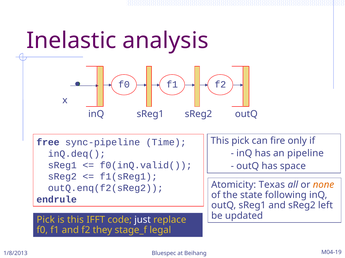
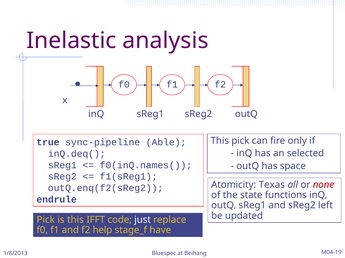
free: free -> true
Time: Time -> Able
pipeline: pipeline -> selected
f0(inQ.valid(: f0(inQ.valid( -> f0(inQ.names(
none colour: orange -> red
following: following -> functions
they: they -> help
legal: legal -> have
